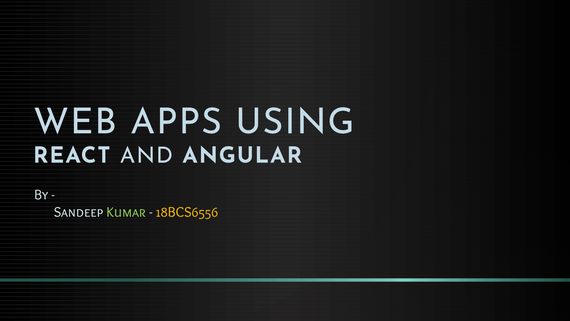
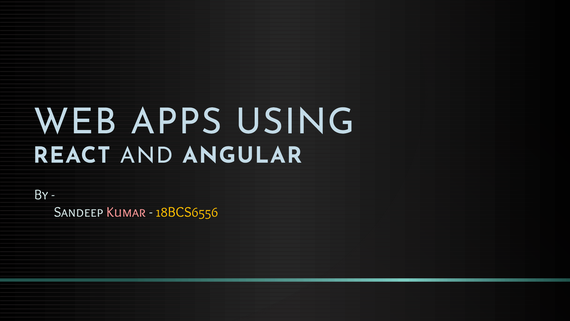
Kumar colour: light green -> pink
